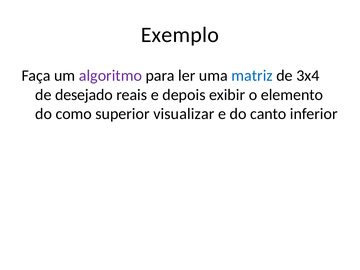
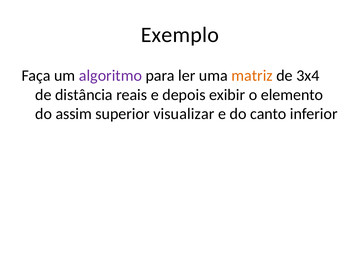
matriz colour: blue -> orange
desejado: desejado -> distância
como: como -> assim
